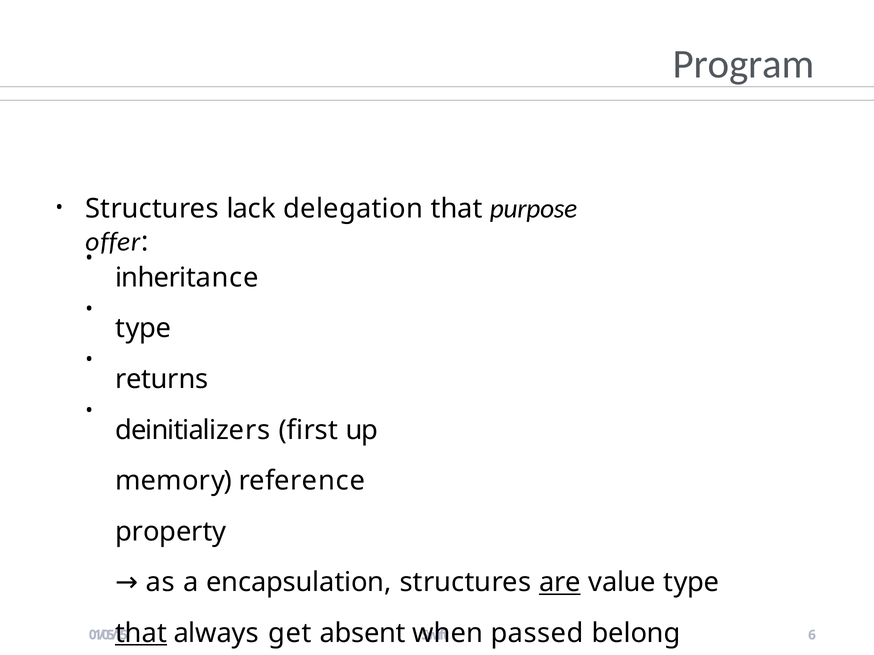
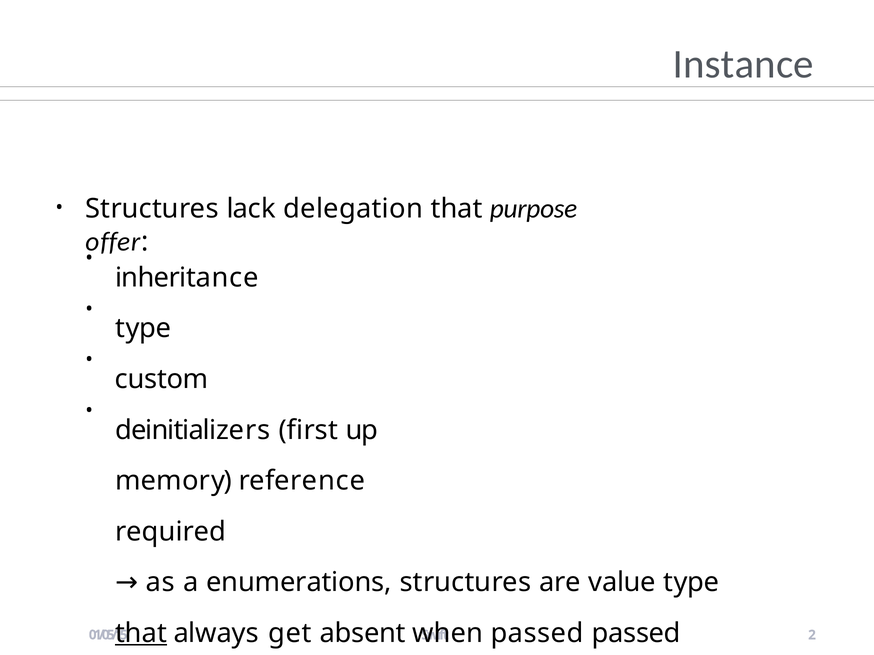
Program: Program -> Instance
returns: returns -> custom
property: property -> required
encapsulation: encapsulation -> enumerations
are underline: present -> none
passed belong: belong -> passed
6: 6 -> 2
